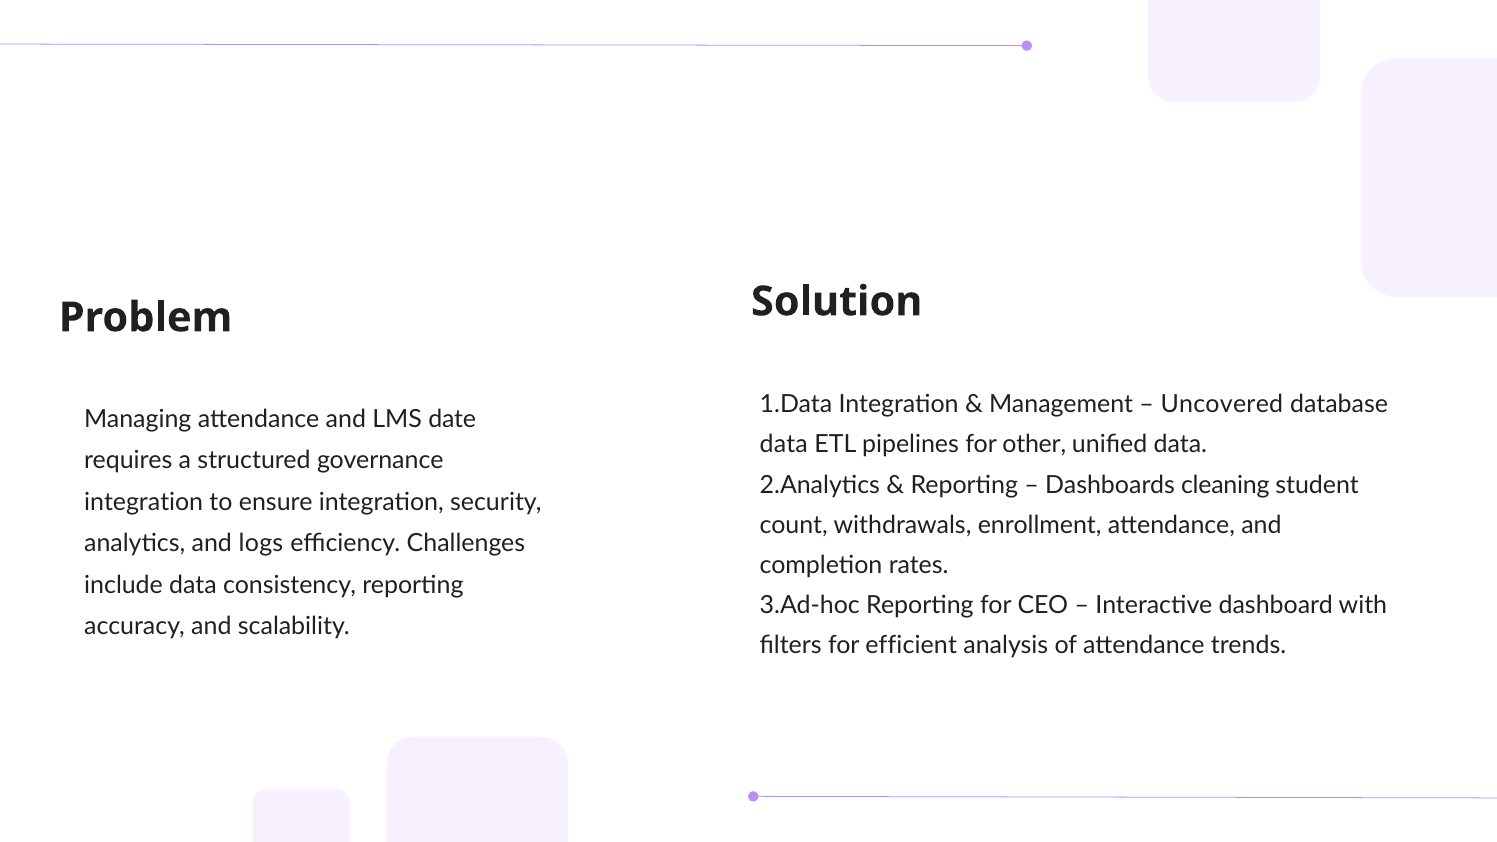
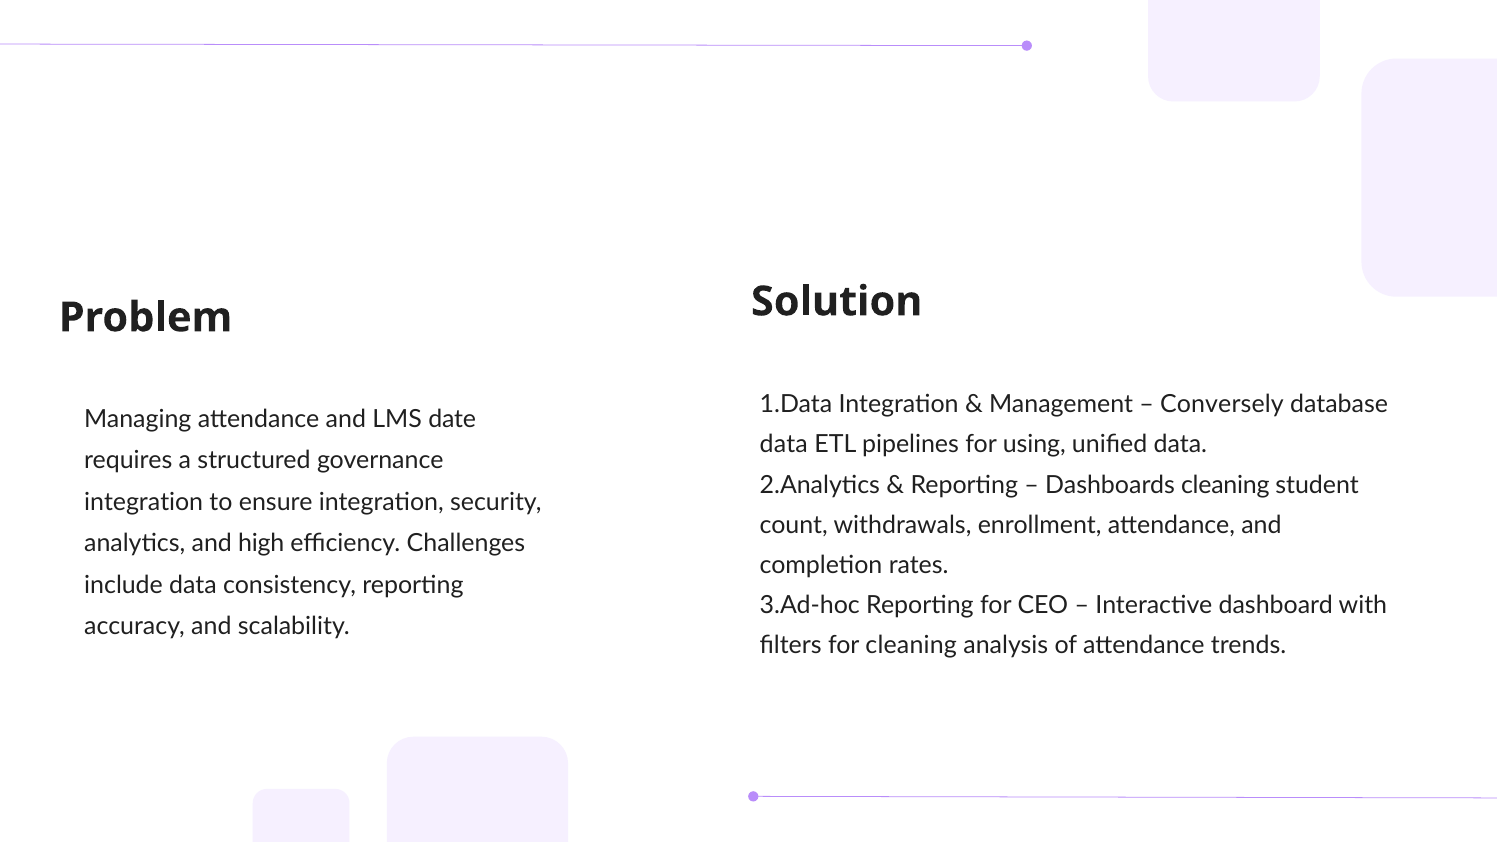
Uncovered: Uncovered -> Conversely
other: other -> using
logs: logs -> high
for efficient: efficient -> cleaning
